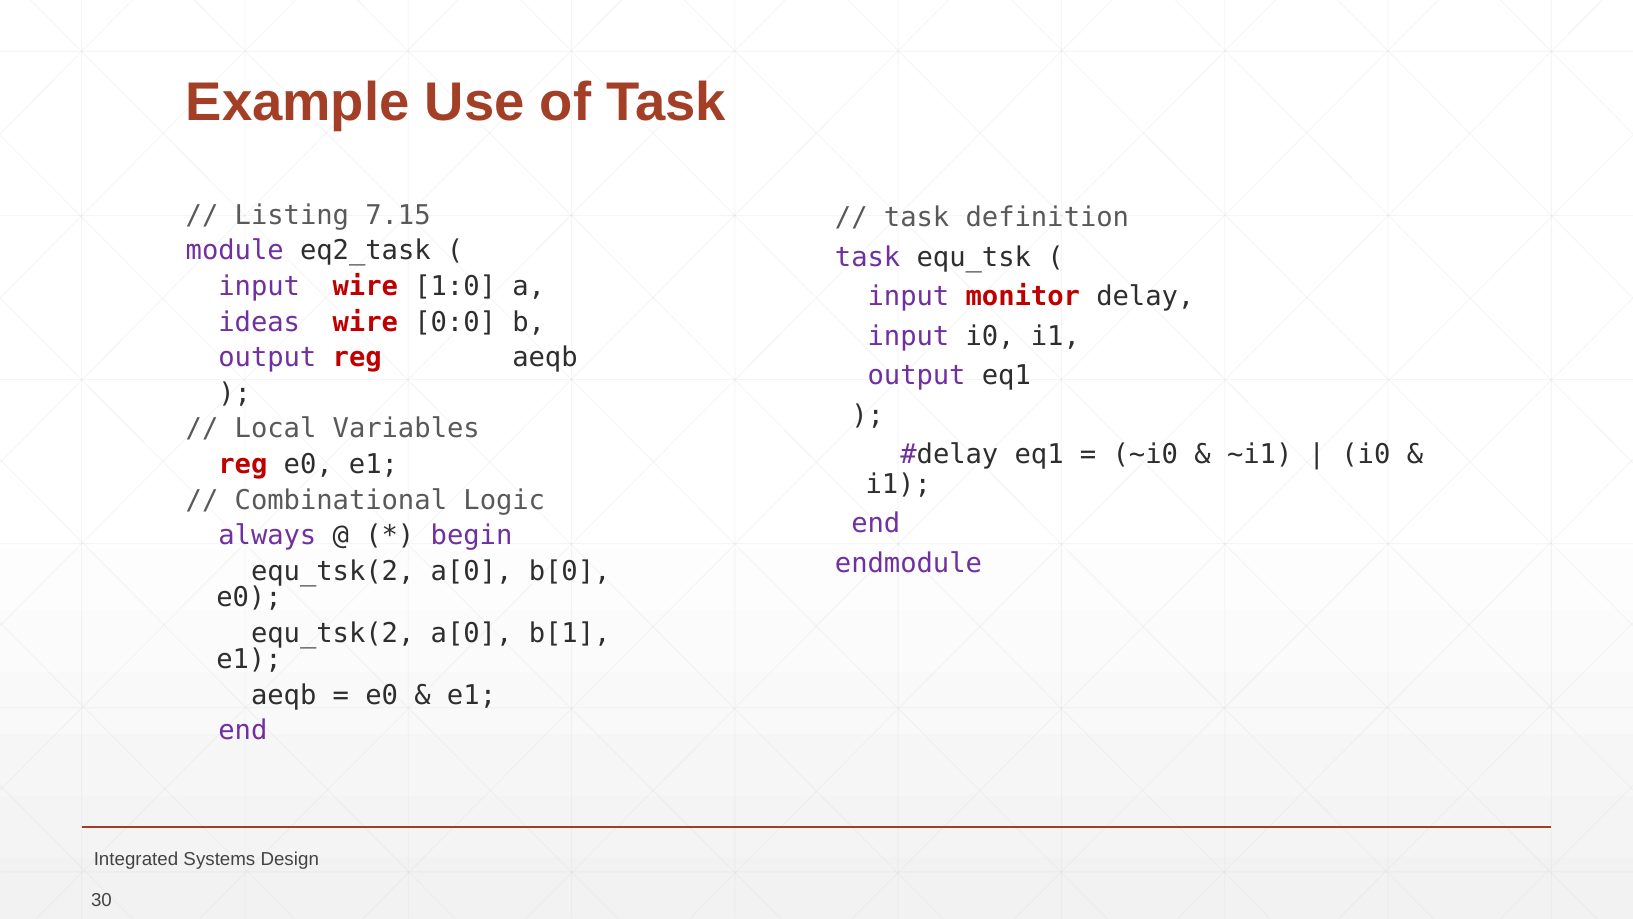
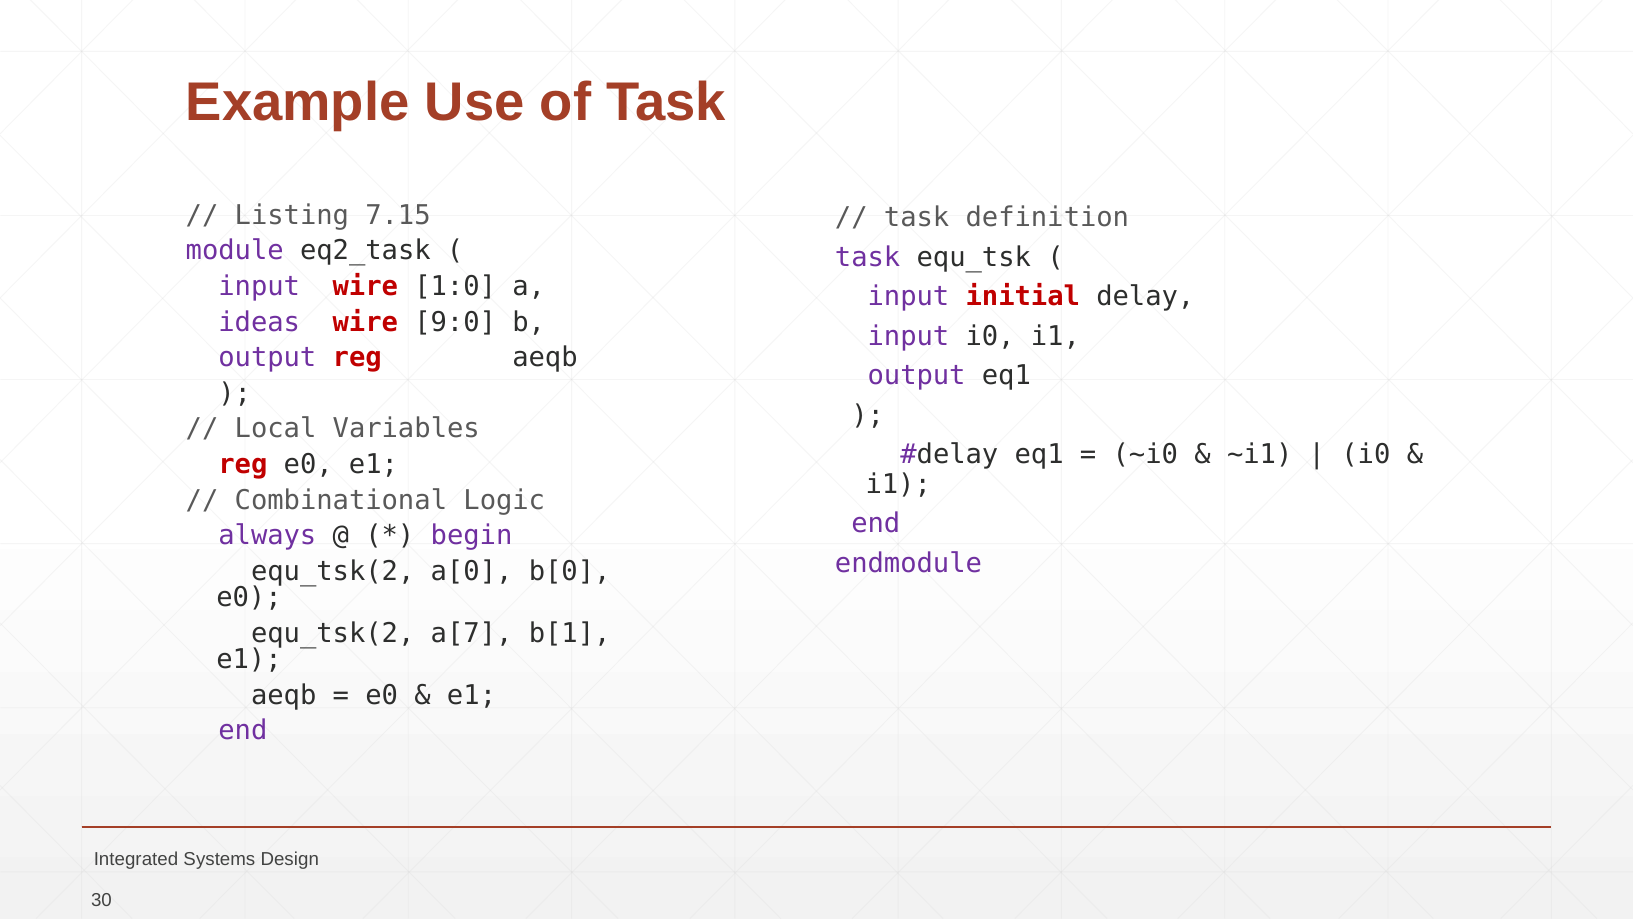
monitor: monitor -> initial
0:0: 0:0 -> 9:0
a[0 at (472, 633): a[0 -> a[7
